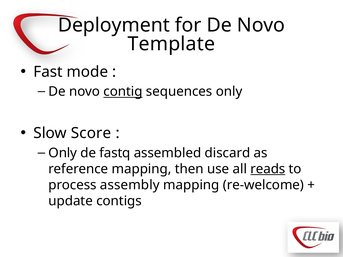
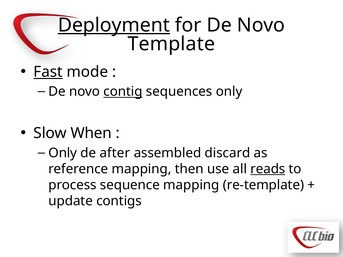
Deployment underline: none -> present
Fast underline: none -> present
Score: Score -> When
fastq: fastq -> after
assembly: assembly -> sequence
re-welcome: re-welcome -> re-template
